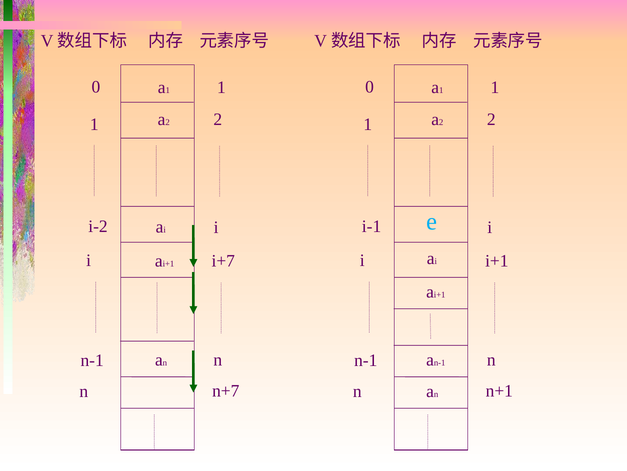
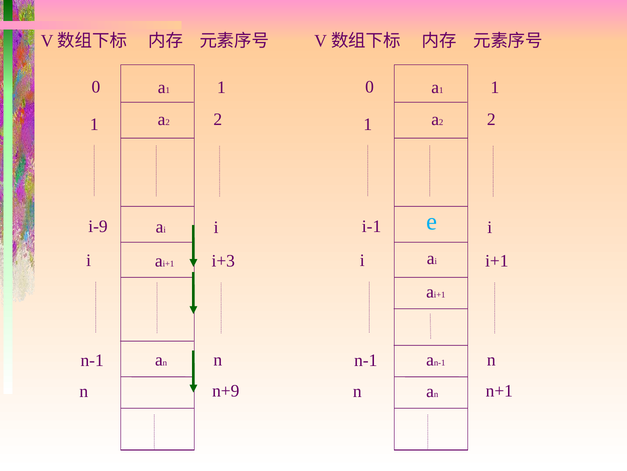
i-2: i-2 -> i-9
i+7: i+7 -> i+3
n+7: n+7 -> n+9
